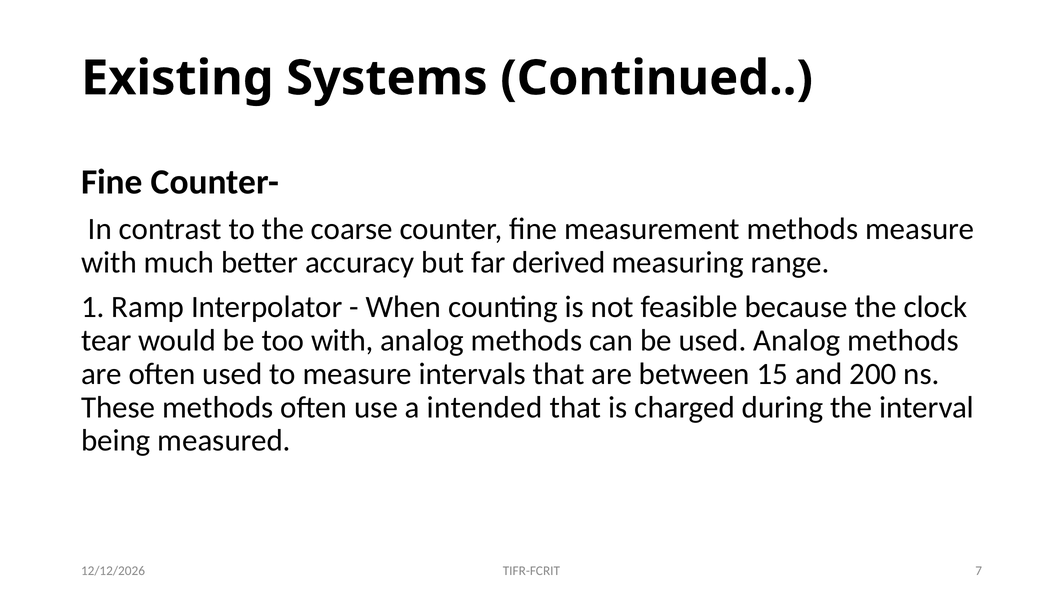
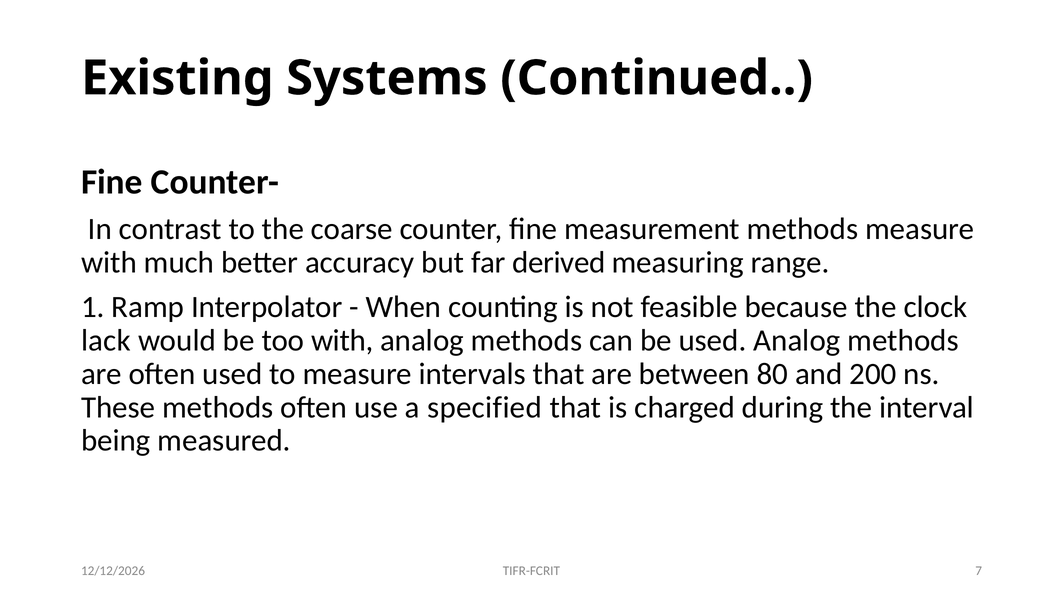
tear: tear -> lack
15: 15 -> 80
intended: intended -> specified
